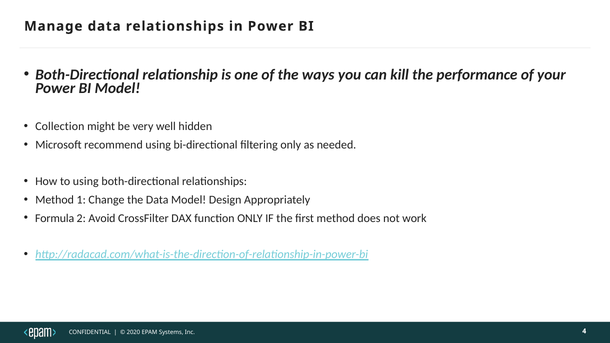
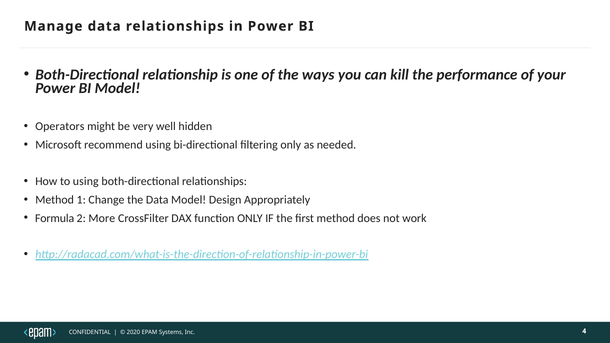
Collection: Collection -> Operators
Avoid: Avoid -> More
